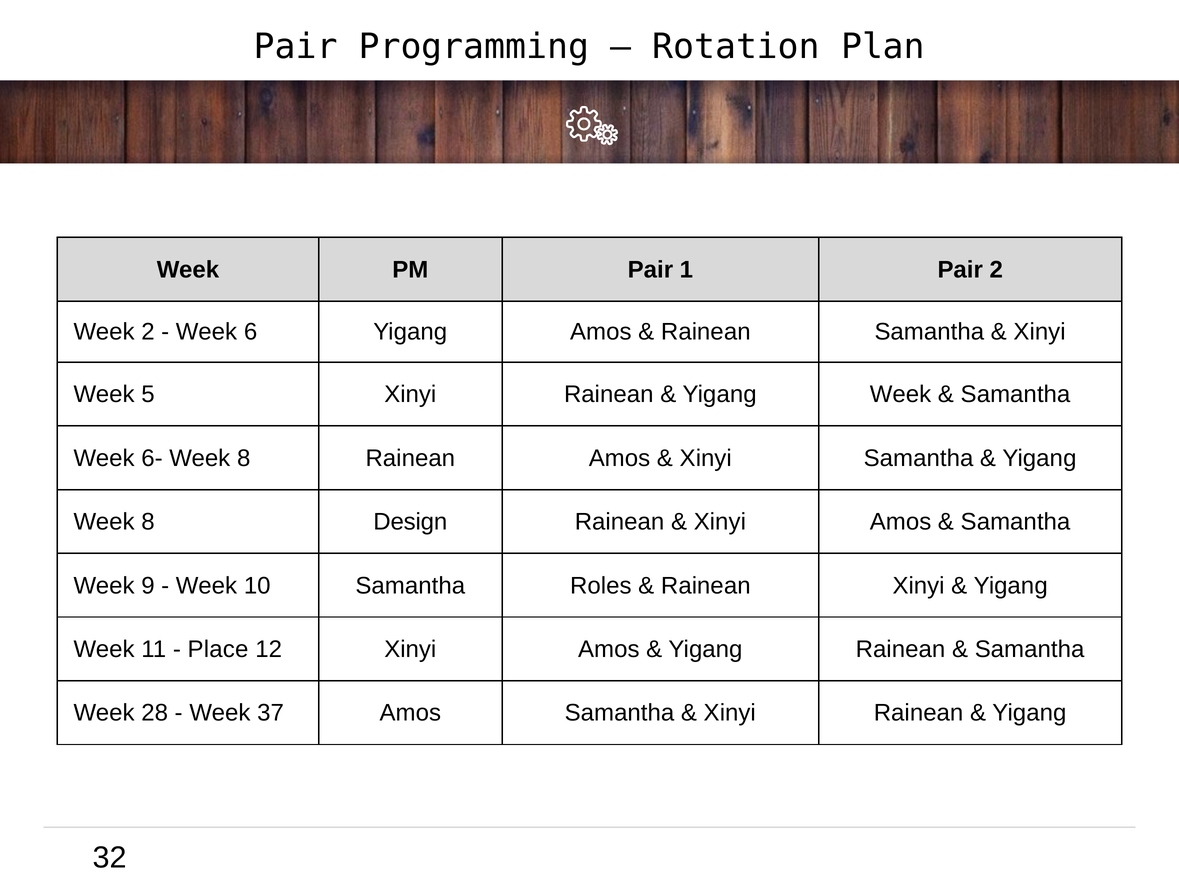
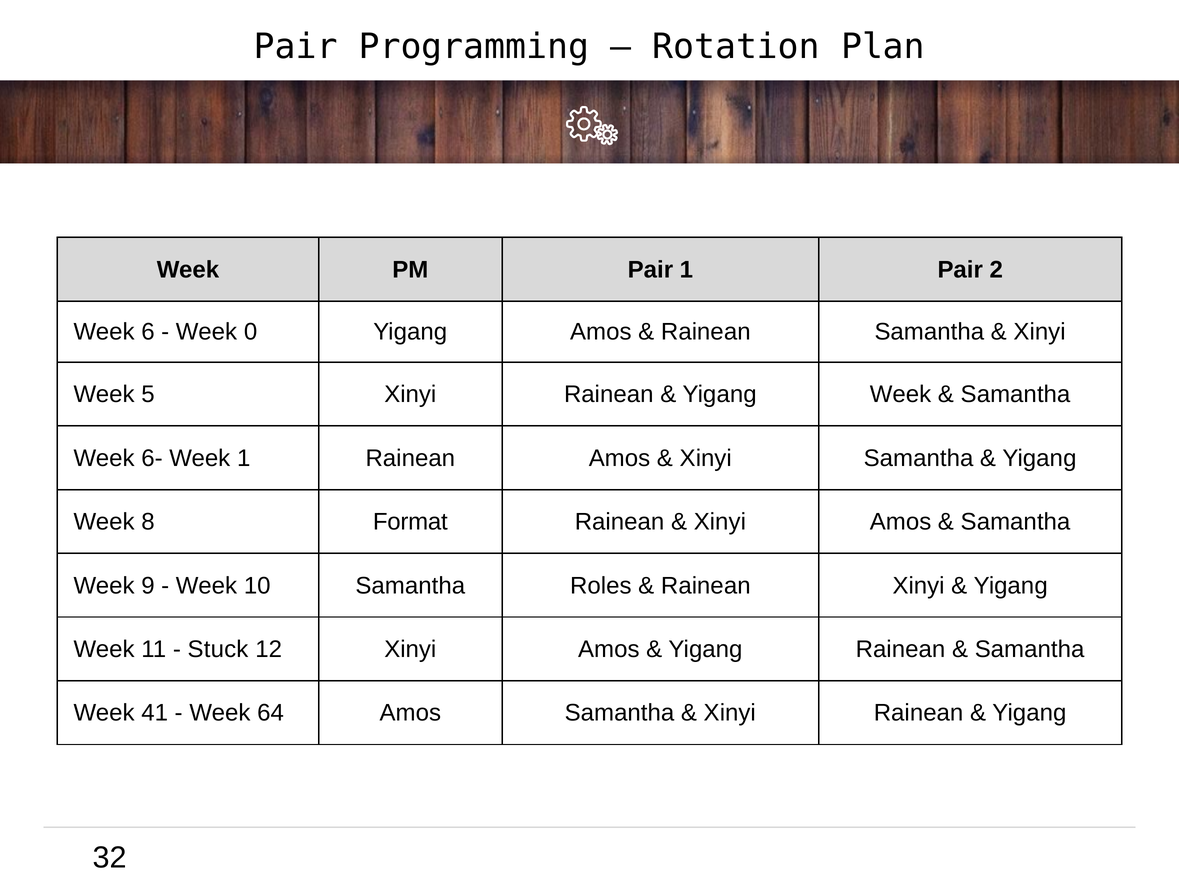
Week 2: 2 -> 6
6: 6 -> 0
6- Week 8: 8 -> 1
Design: Design -> Format
Place: Place -> Stuck
28: 28 -> 41
37: 37 -> 64
